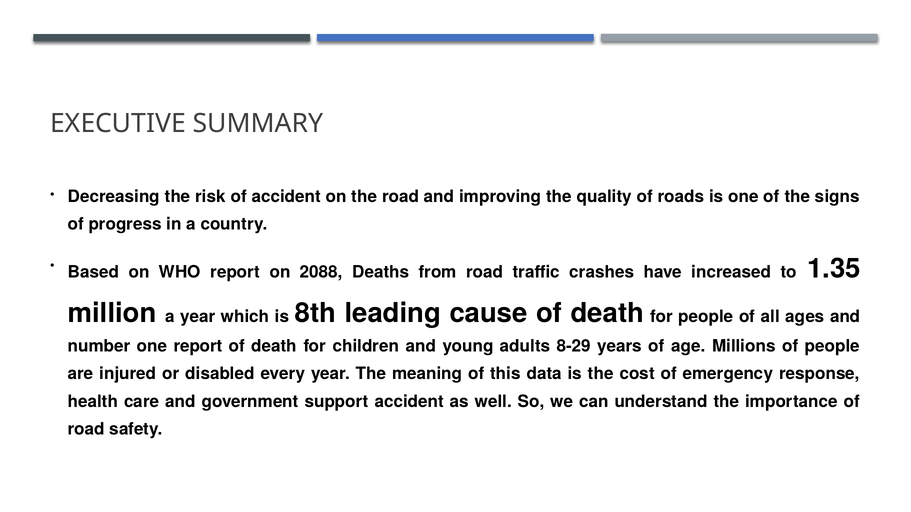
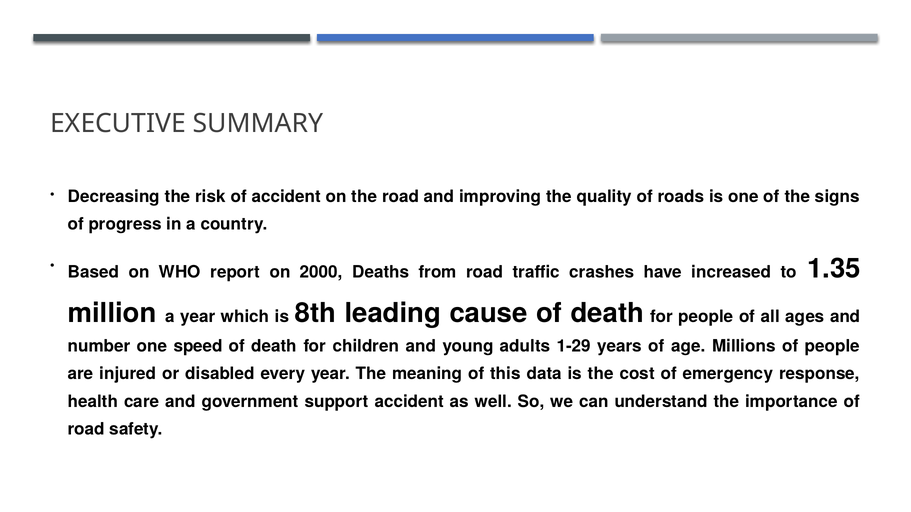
2088: 2088 -> 2000
one report: report -> speed
8-29: 8-29 -> 1-29
